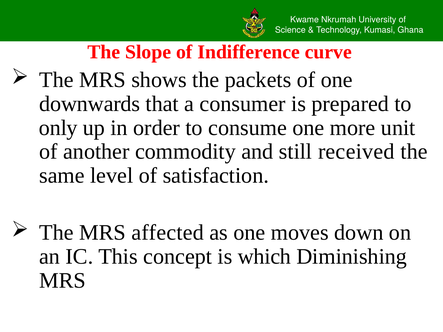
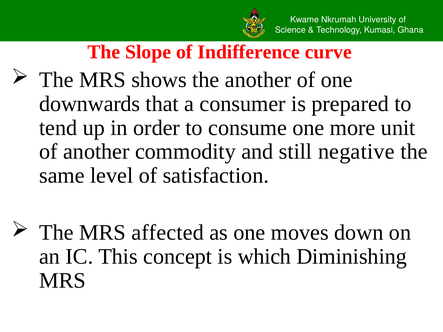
the packets: packets -> another
only: only -> tend
received: received -> negative
